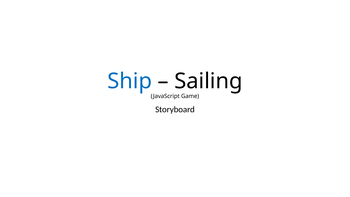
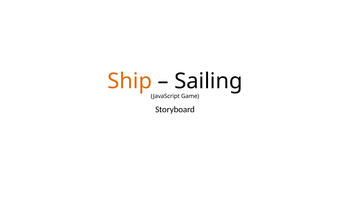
Ship colour: blue -> orange
